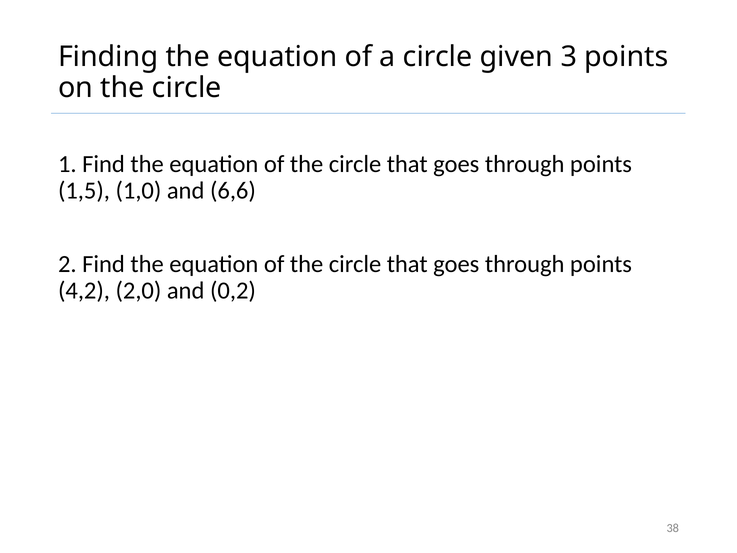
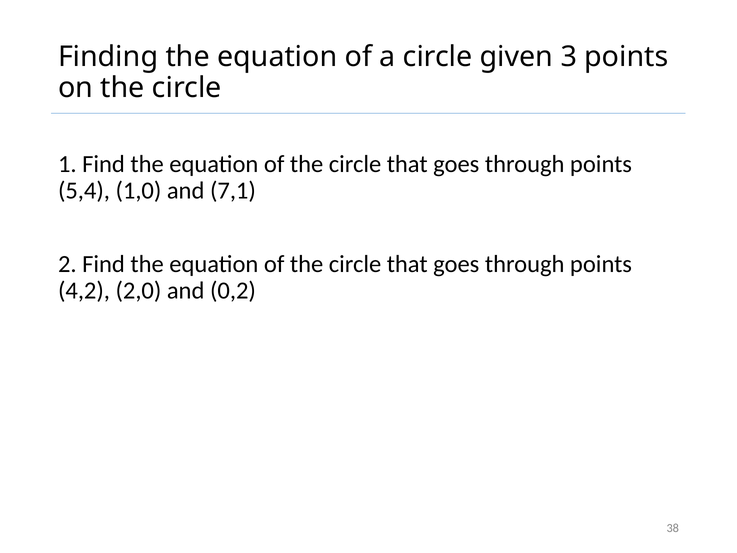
1,5: 1,5 -> 5,4
6,6: 6,6 -> 7,1
